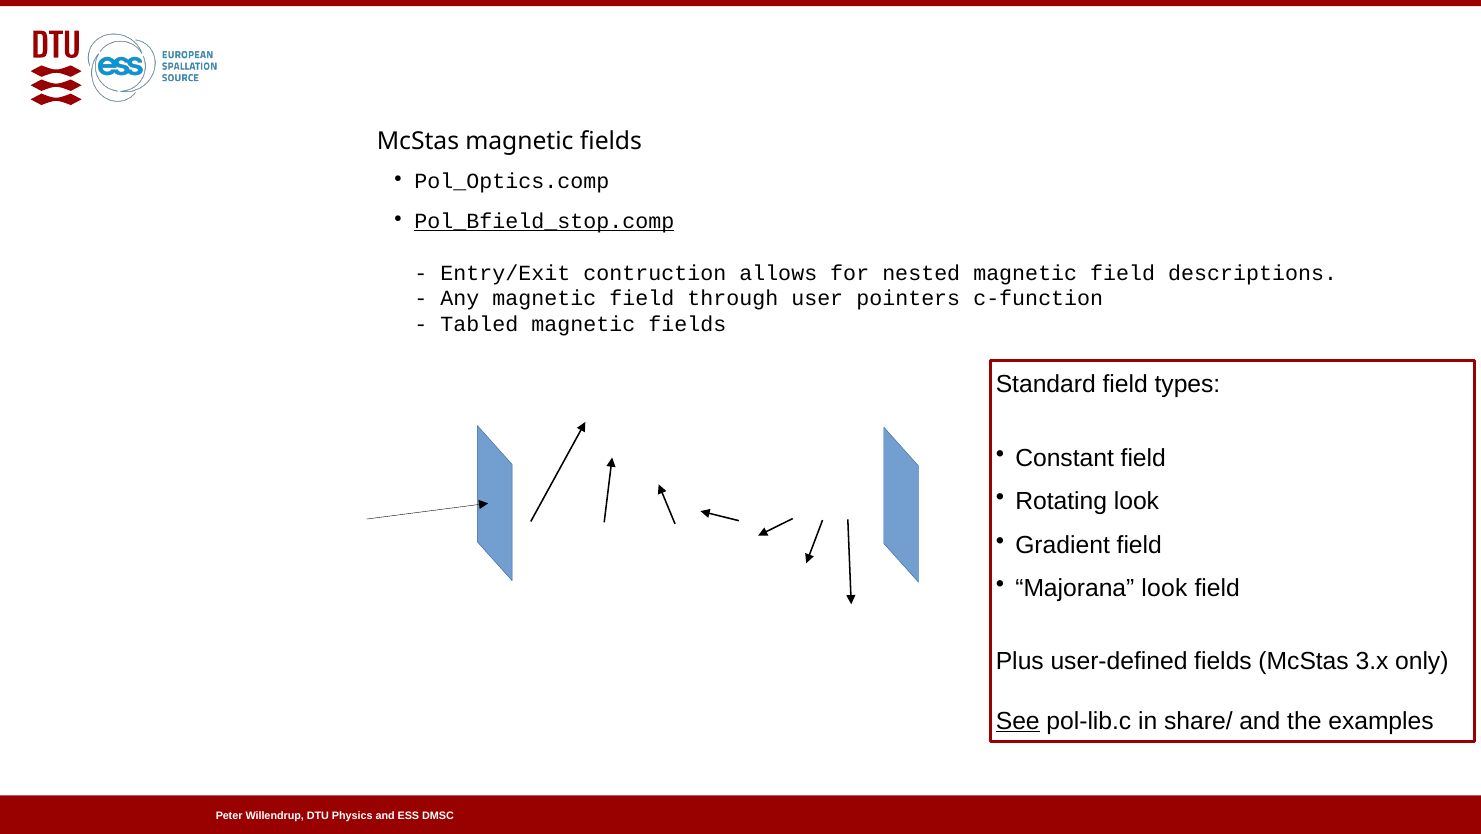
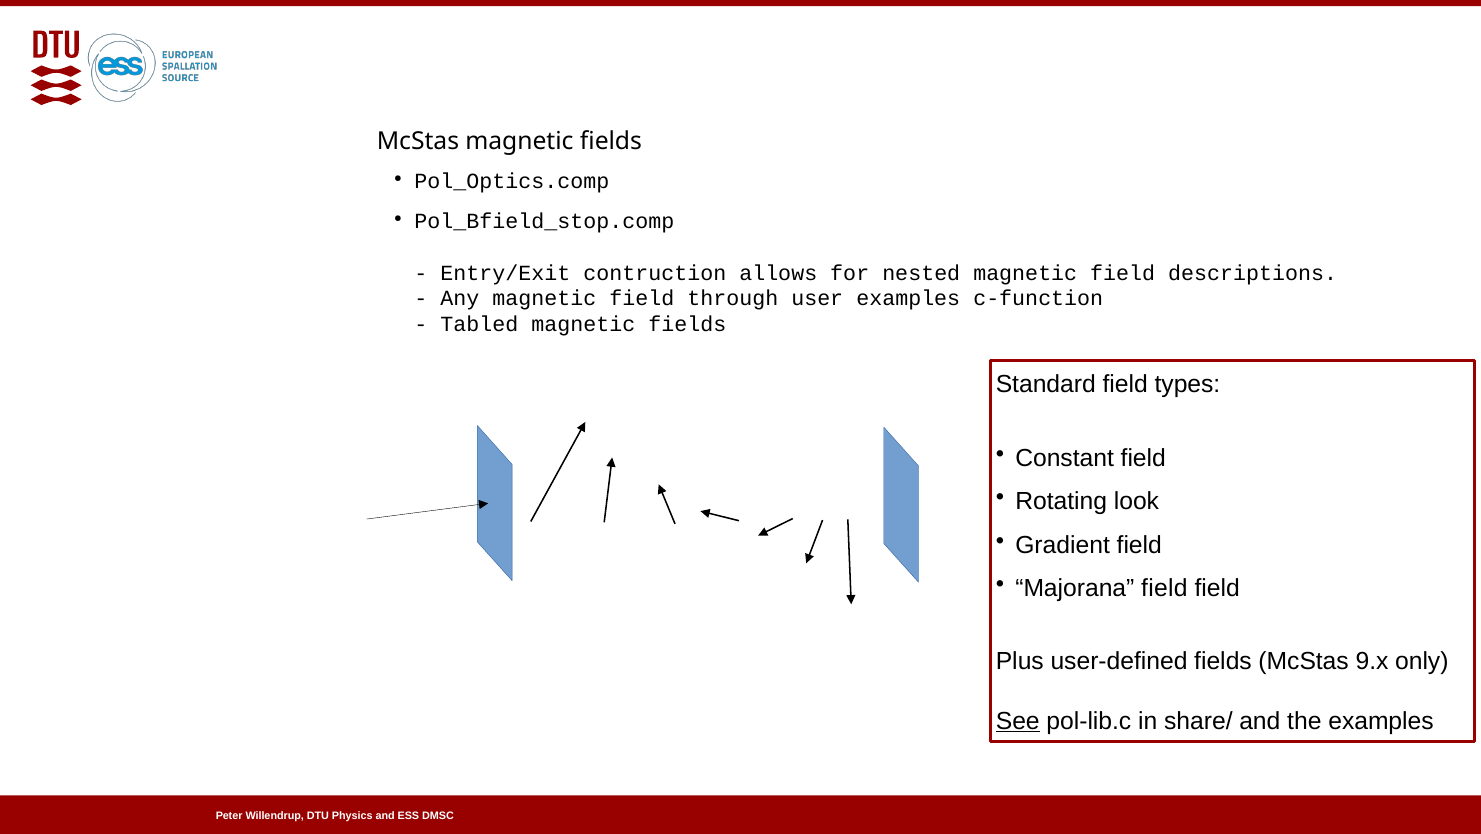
Pol_Bfield_stop.comp underline: present -> none
user pointers: pointers -> examples
Majorana look: look -> field
3.x: 3.x -> 9.x
